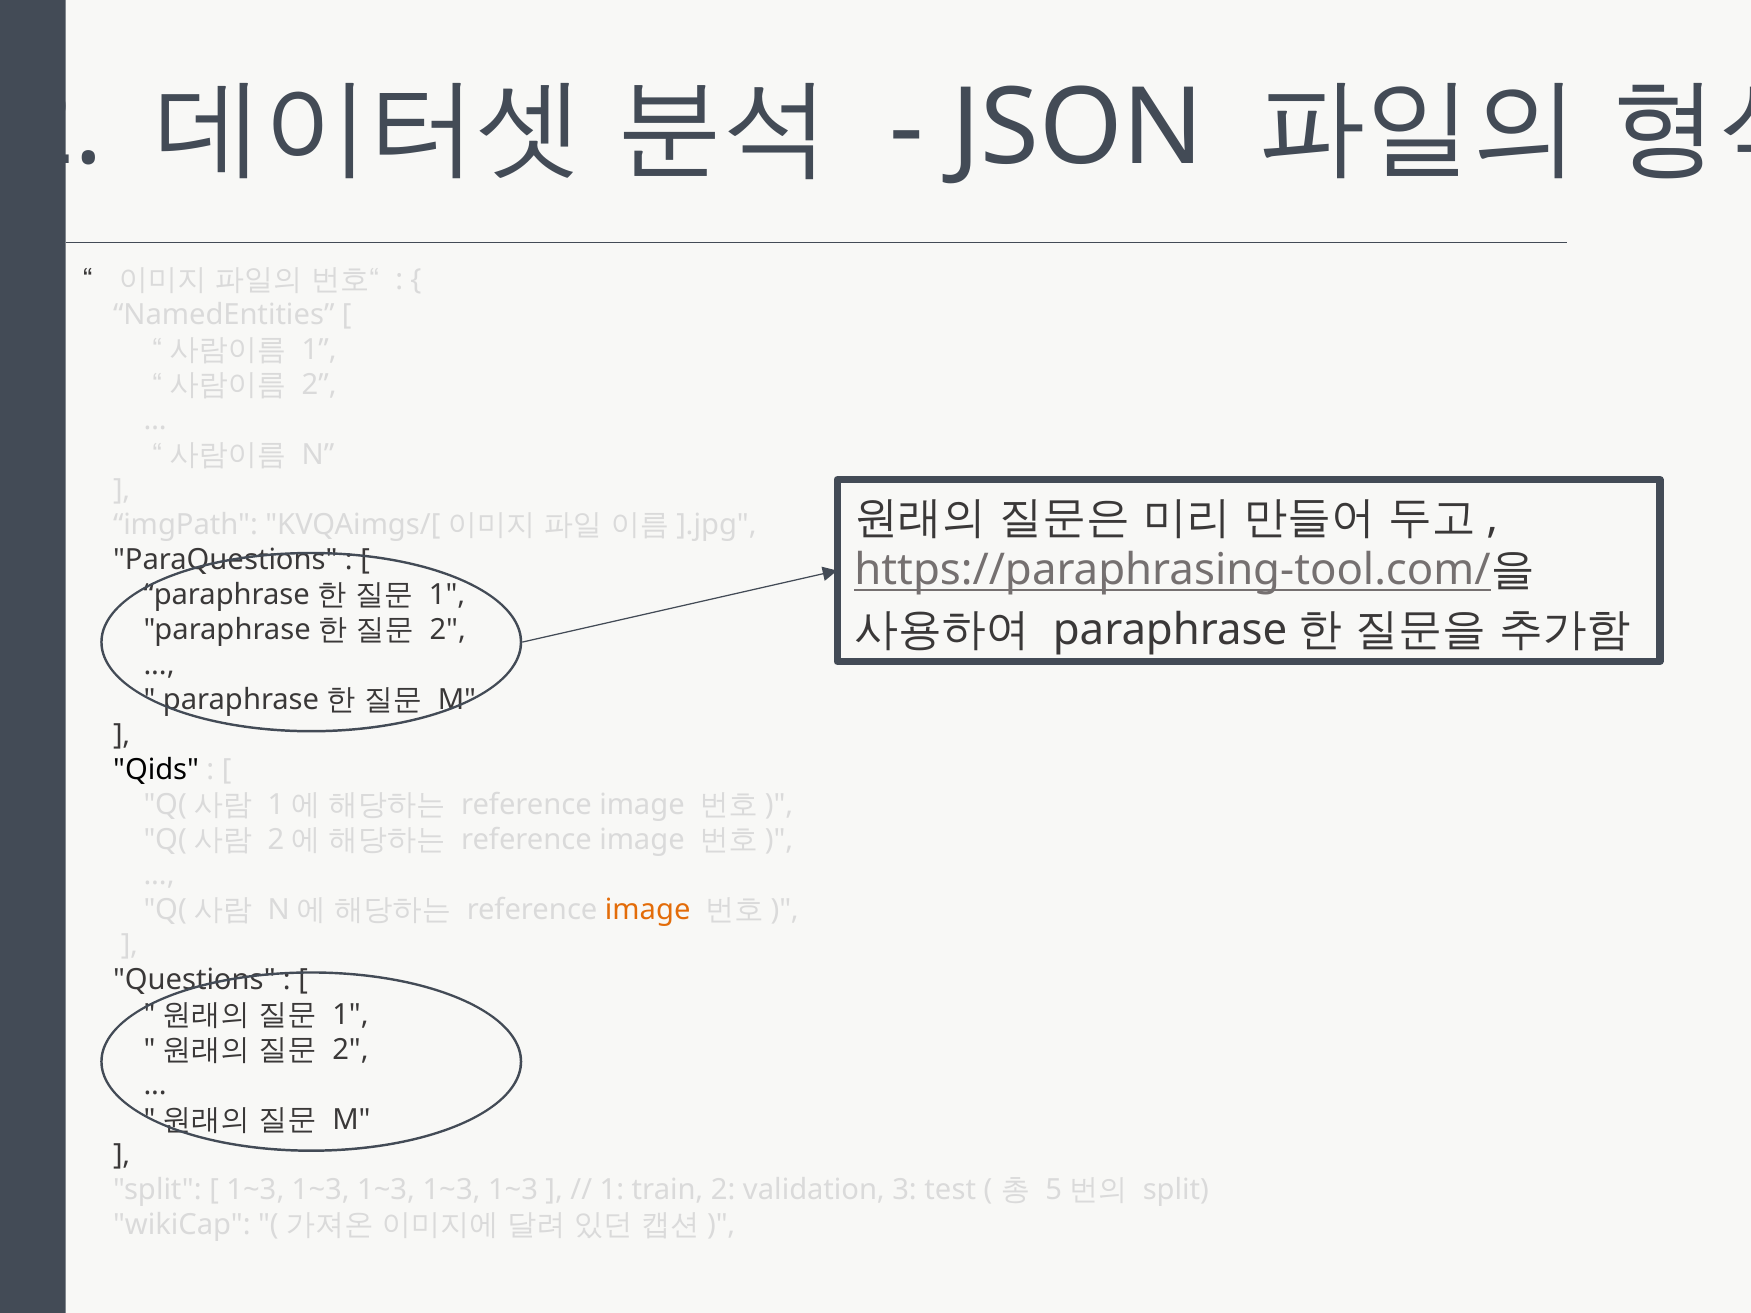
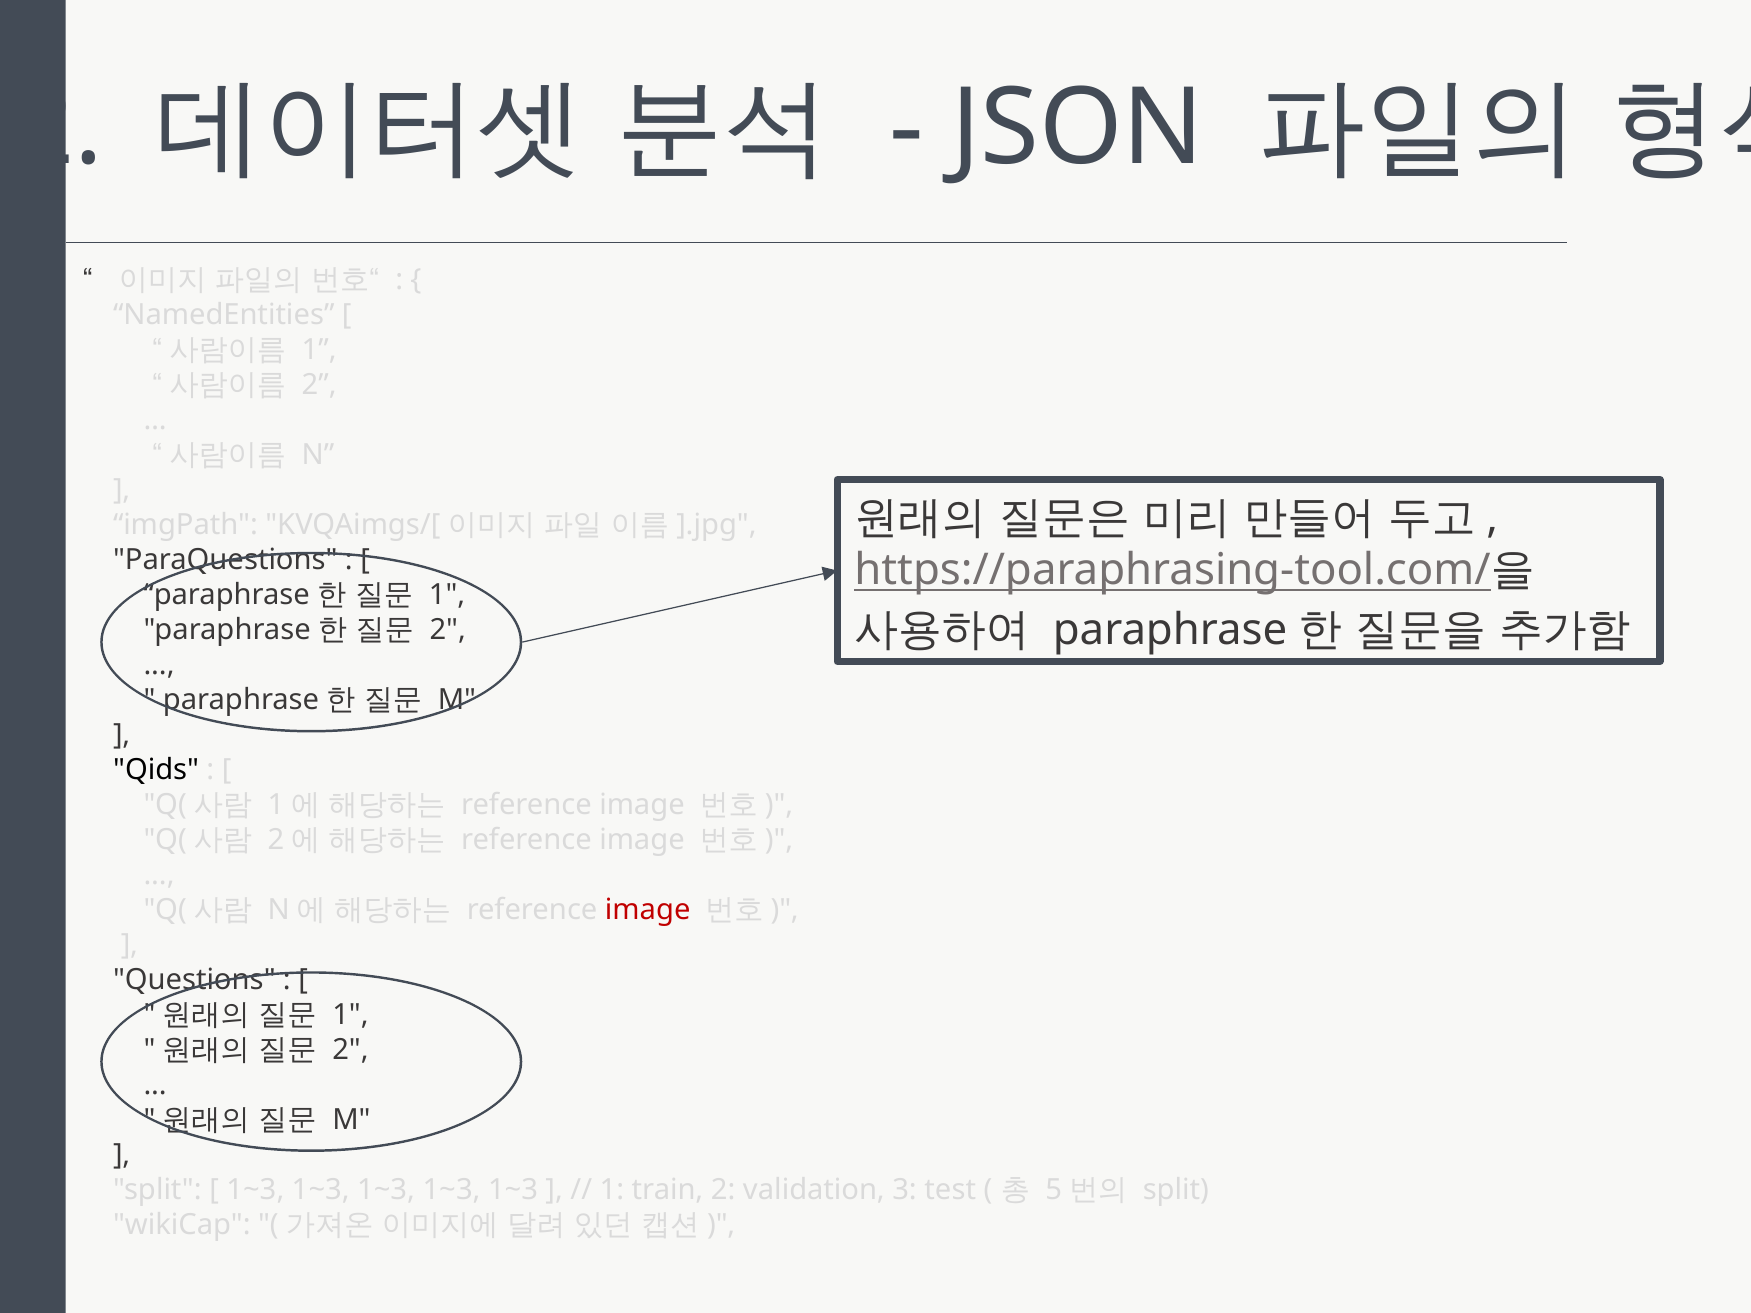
image at (648, 910) colour: orange -> red
